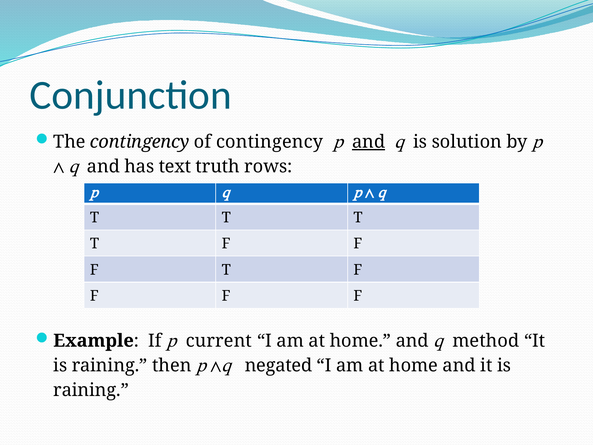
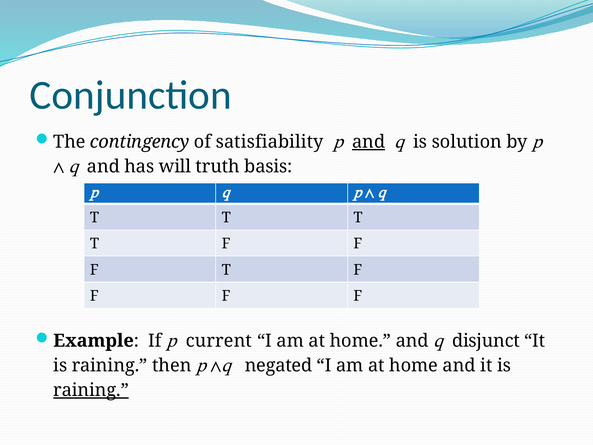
of contingency: contingency -> satisfiability
text: text -> will
rows: rows -> basis
method: method -> disjunct
raining at (91, 390) underline: none -> present
